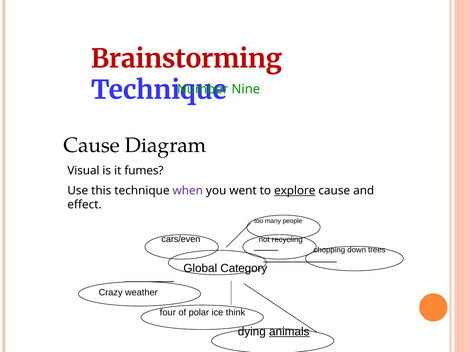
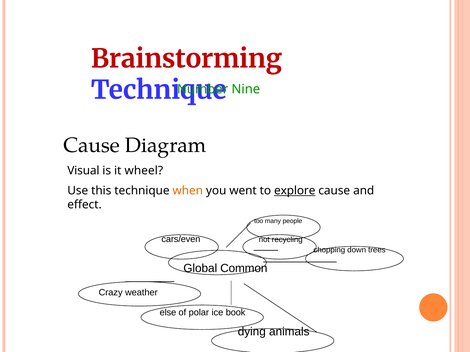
fumes: fumes -> wheel
when colour: purple -> orange
Category: Category -> Common
four: four -> else
think: think -> book
animals underline: present -> none
